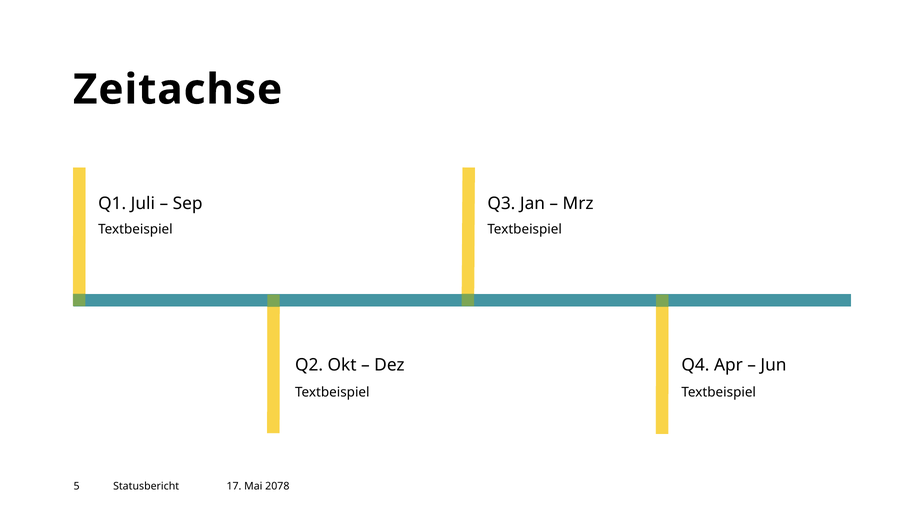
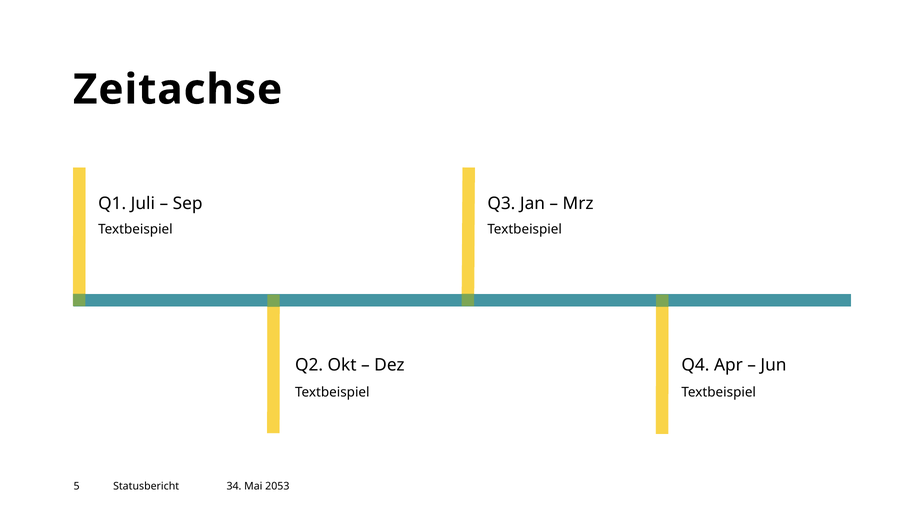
17: 17 -> 34
2078: 2078 -> 2053
